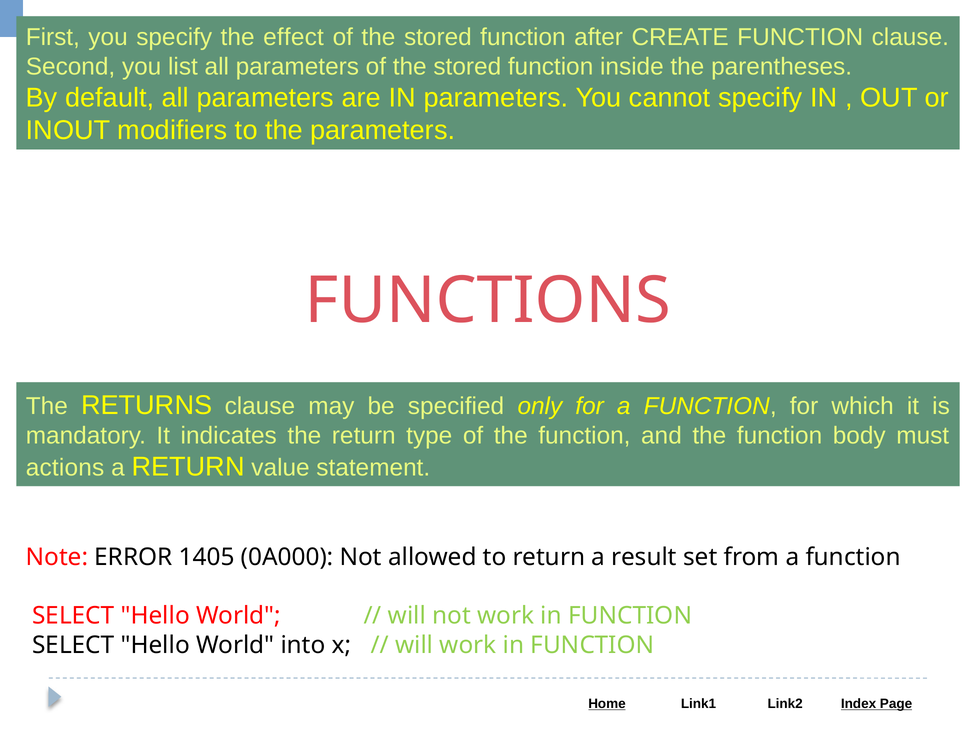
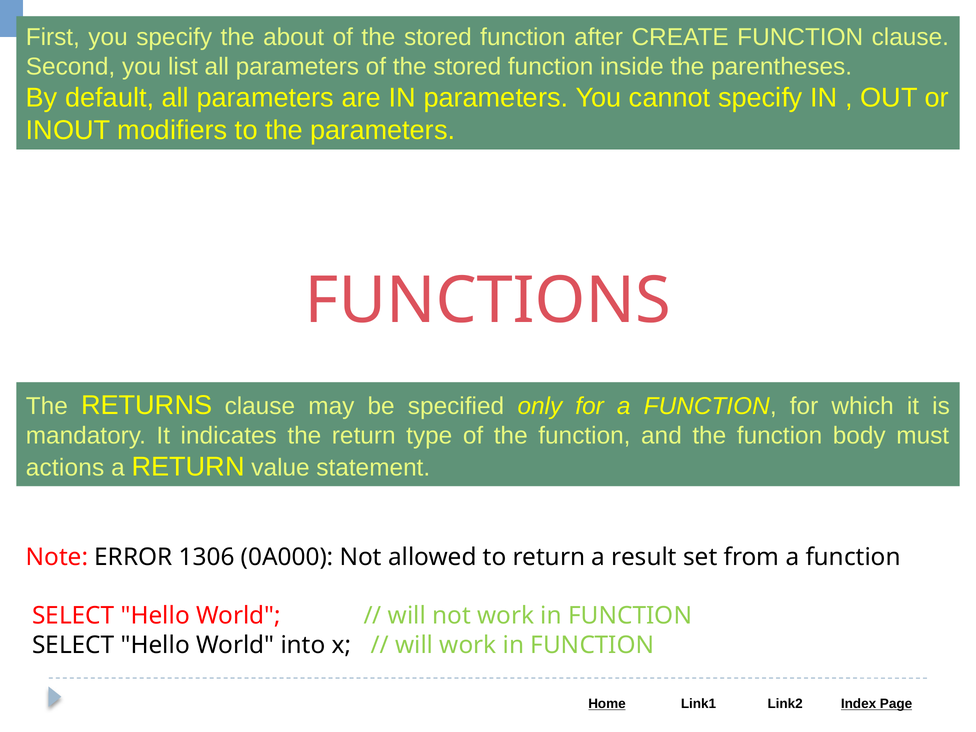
effect: effect -> about
1405: 1405 -> 1306
